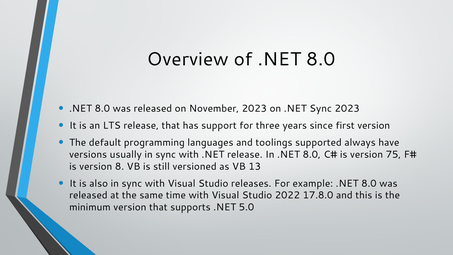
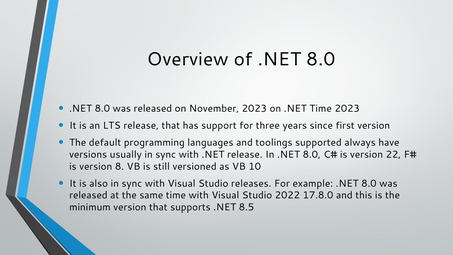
.NET Sync: Sync -> Time
75: 75 -> 22
13: 13 -> 10
5.0: 5.0 -> 8.5
